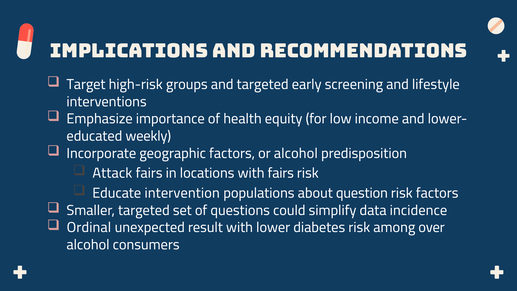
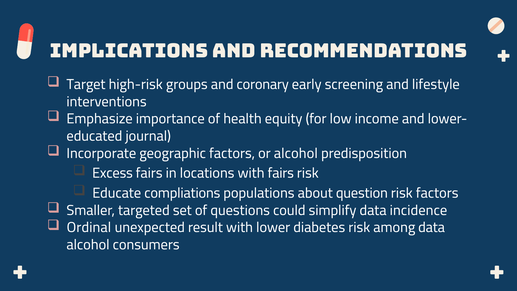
and targeted: targeted -> coronary
weekly: weekly -> journal
Attack: Attack -> Excess
intervention: intervention -> compliations
among over: over -> data
